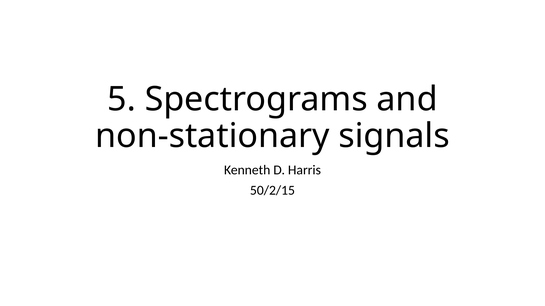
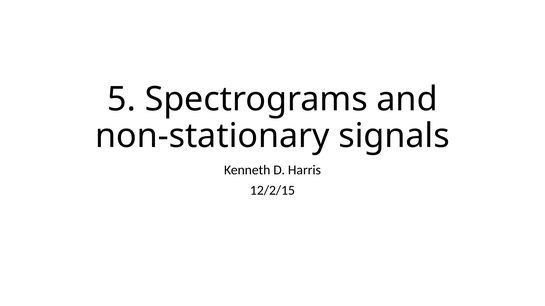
50/2/15: 50/2/15 -> 12/2/15
